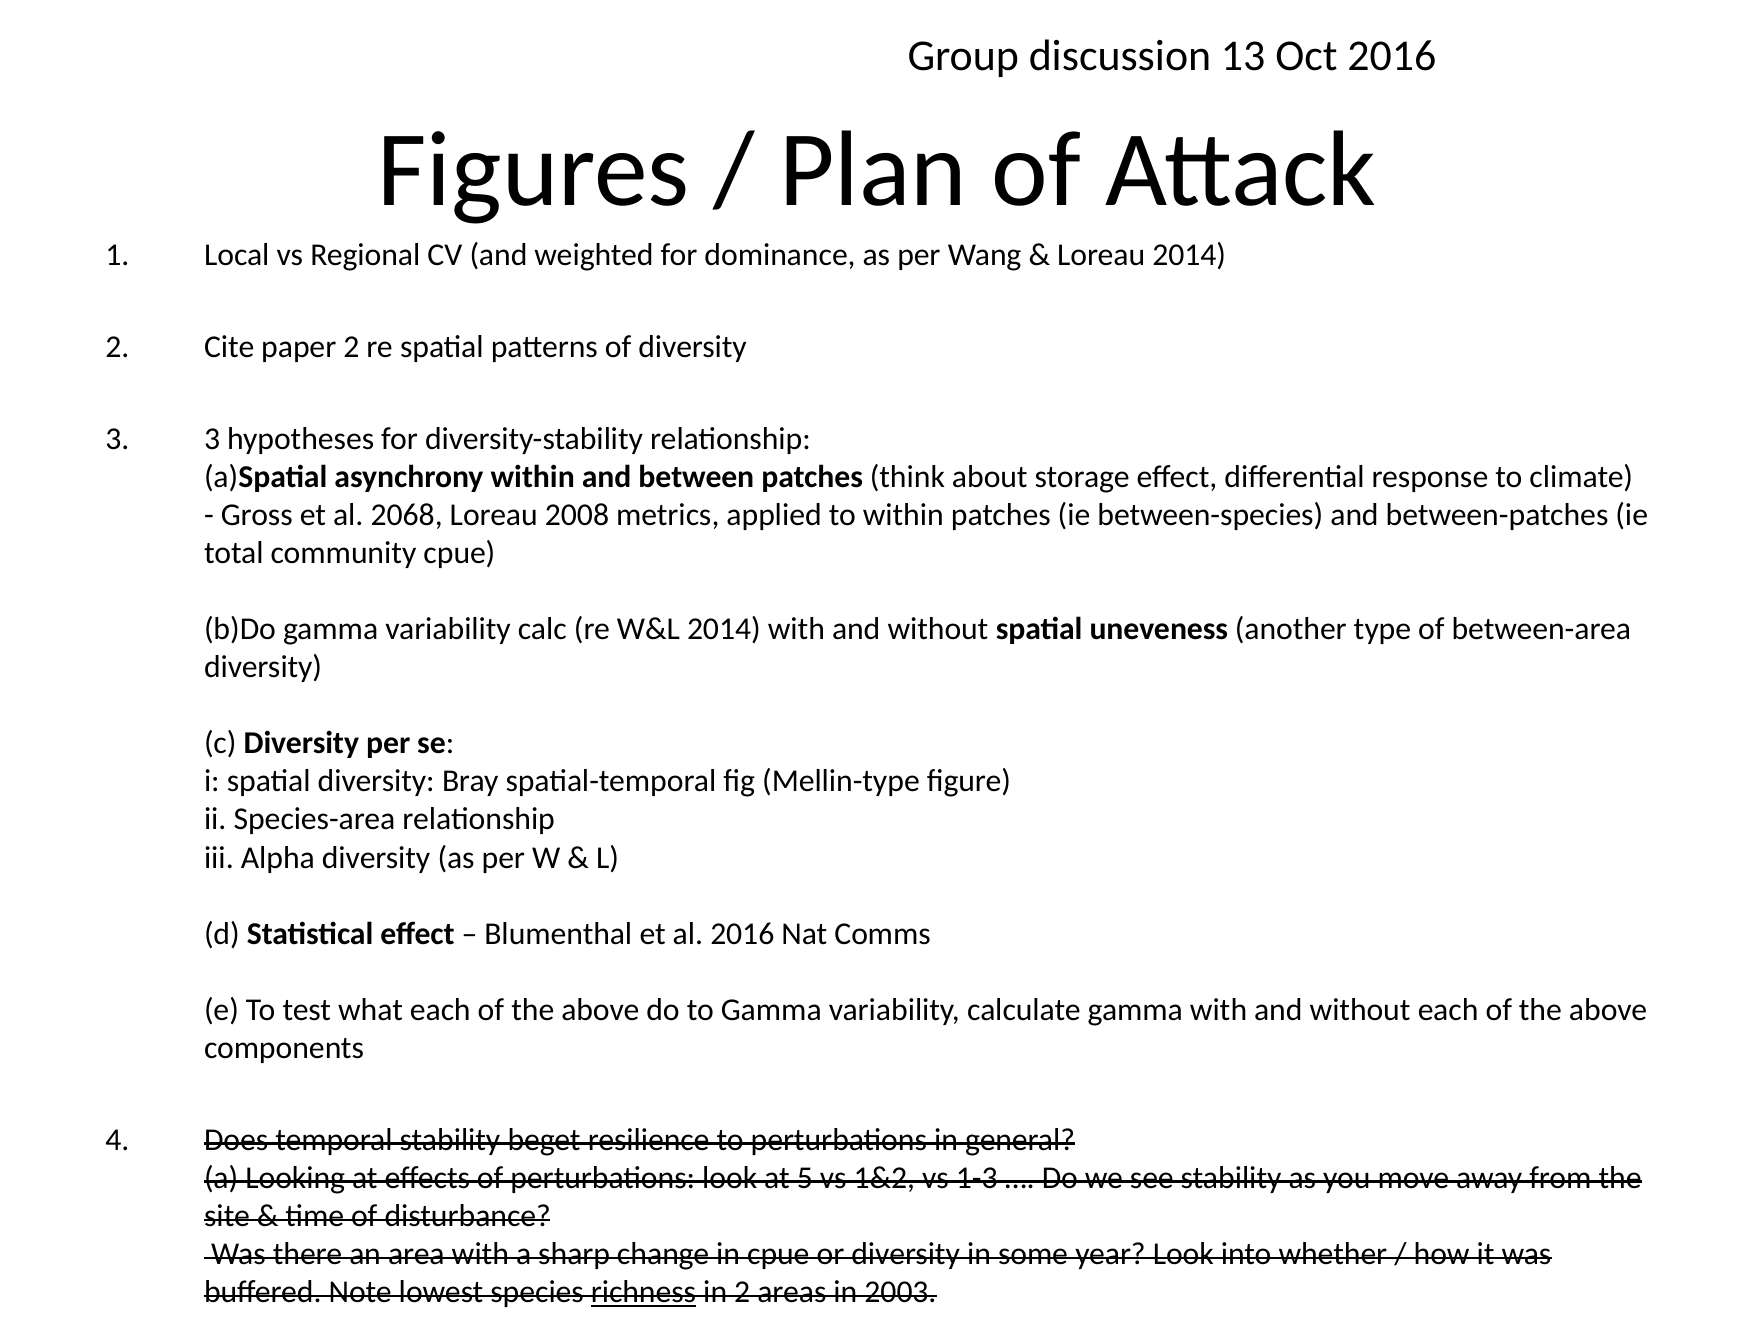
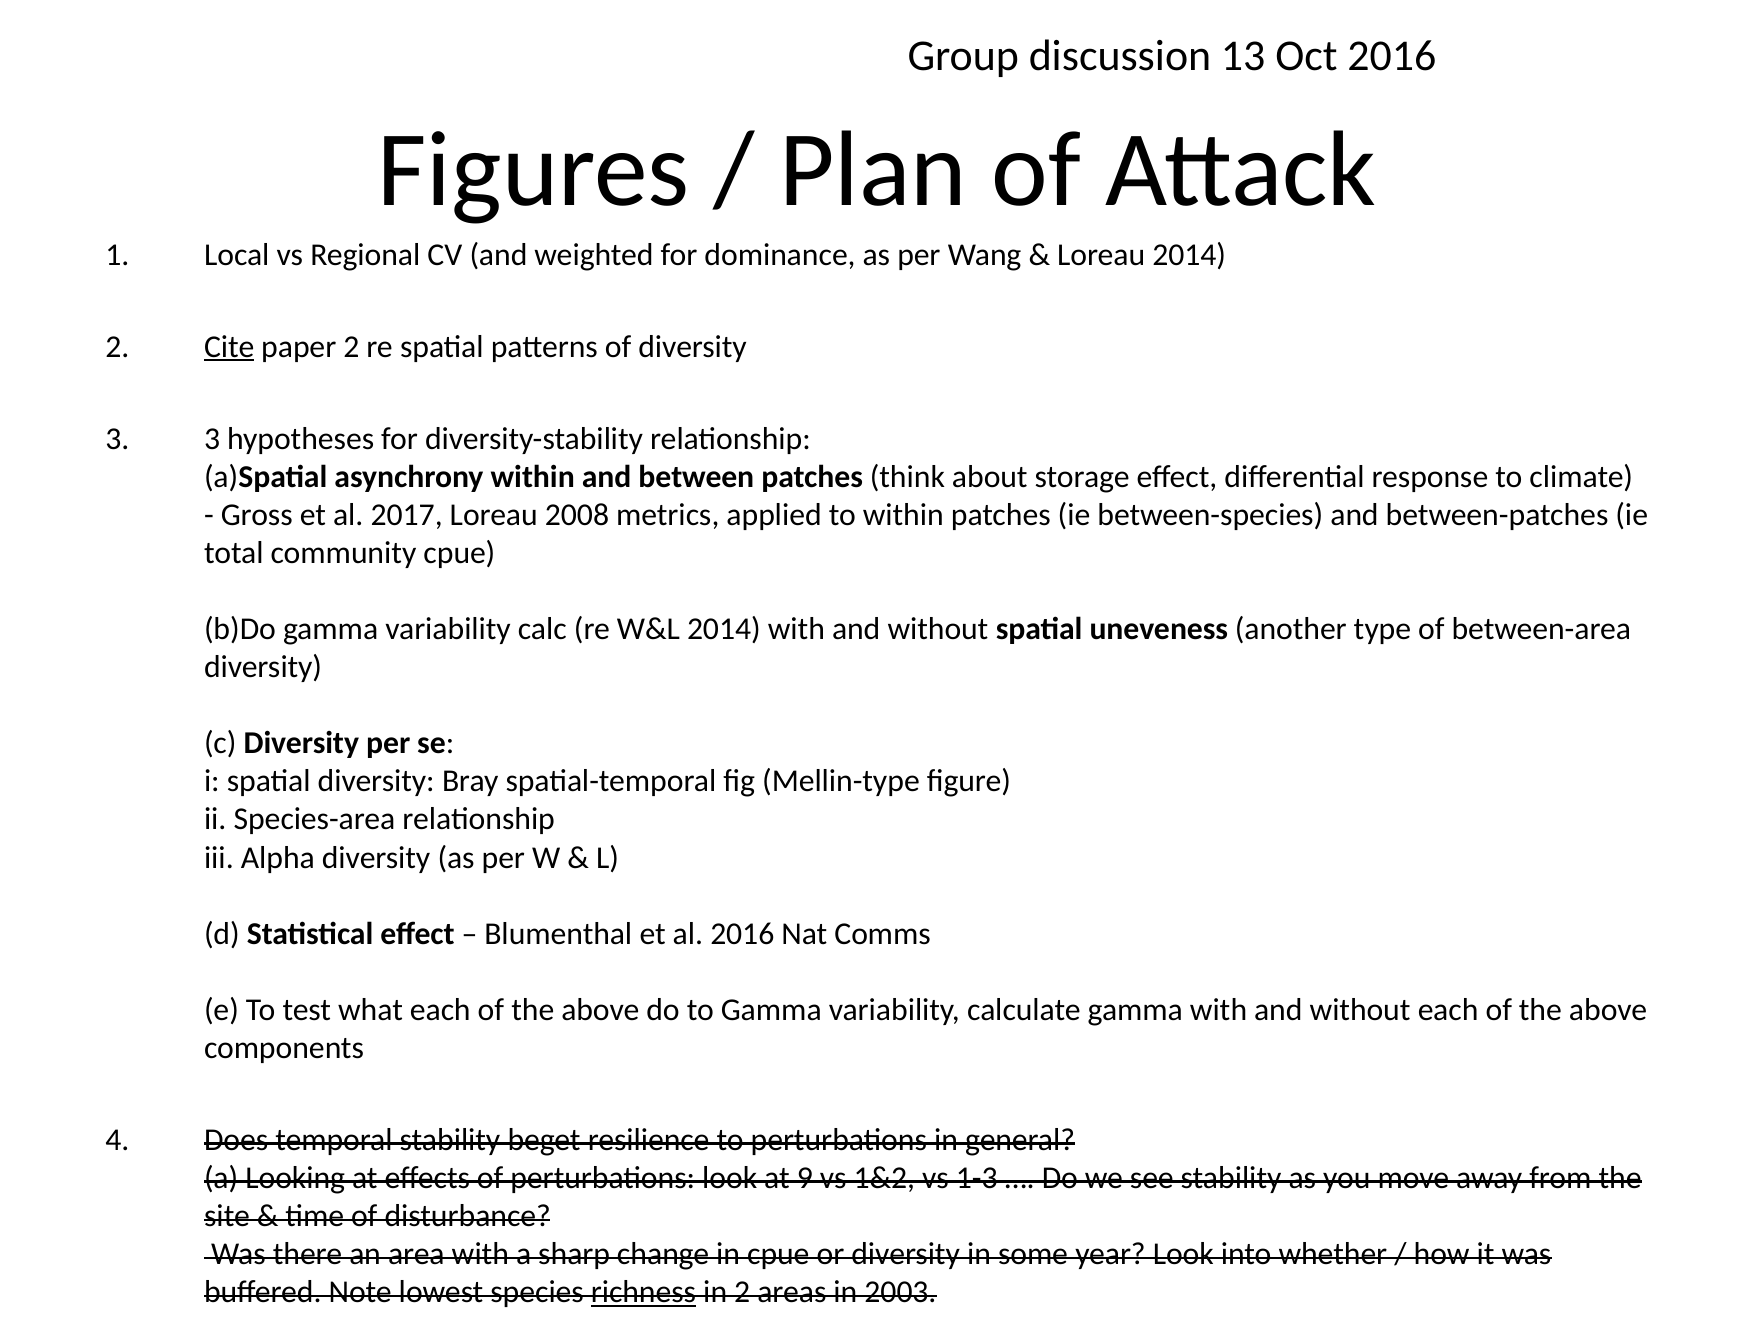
Cite underline: none -> present
2068: 2068 -> 2017
5: 5 -> 9
